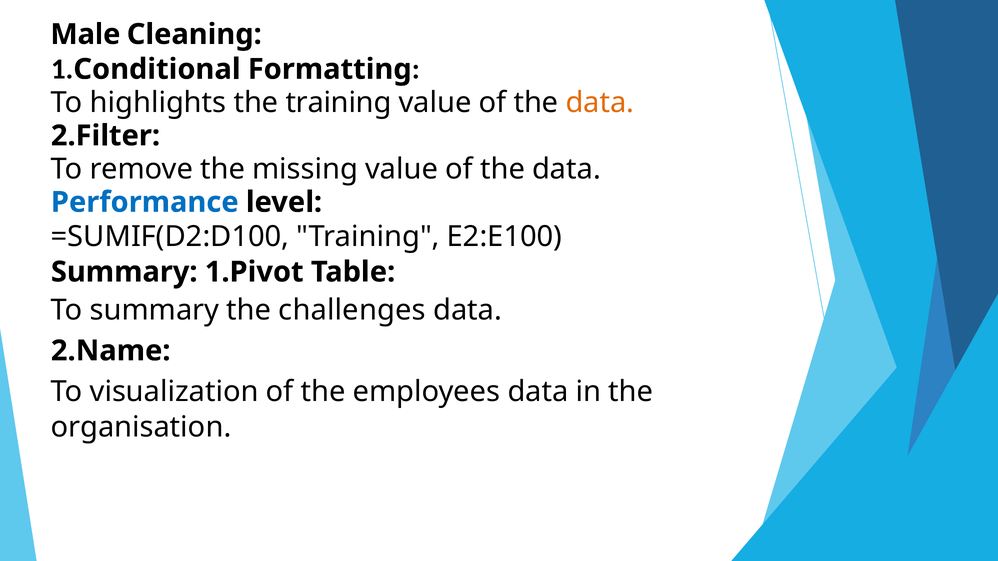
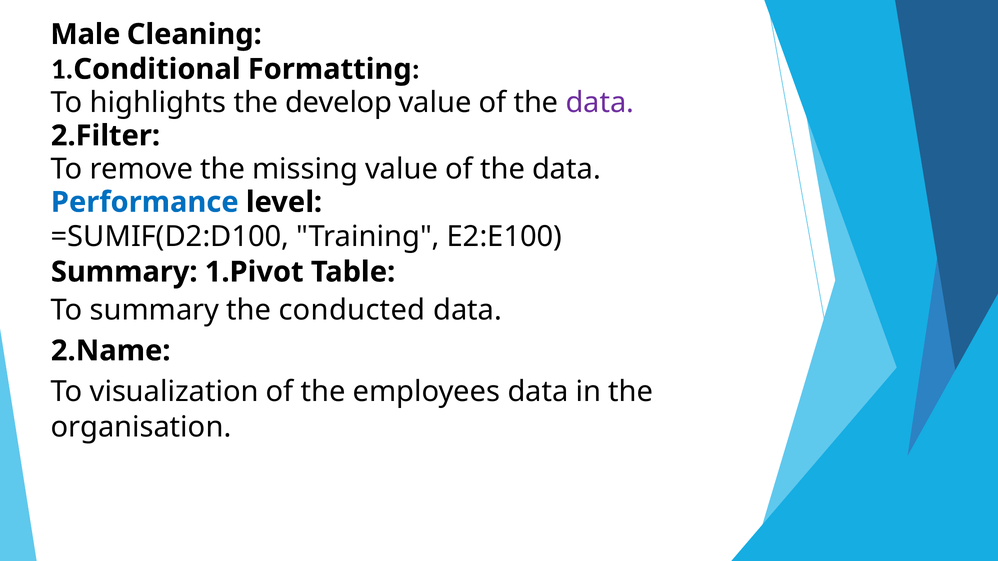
the training: training -> develop
data at (600, 103) colour: orange -> purple
challenges: challenges -> conducted
